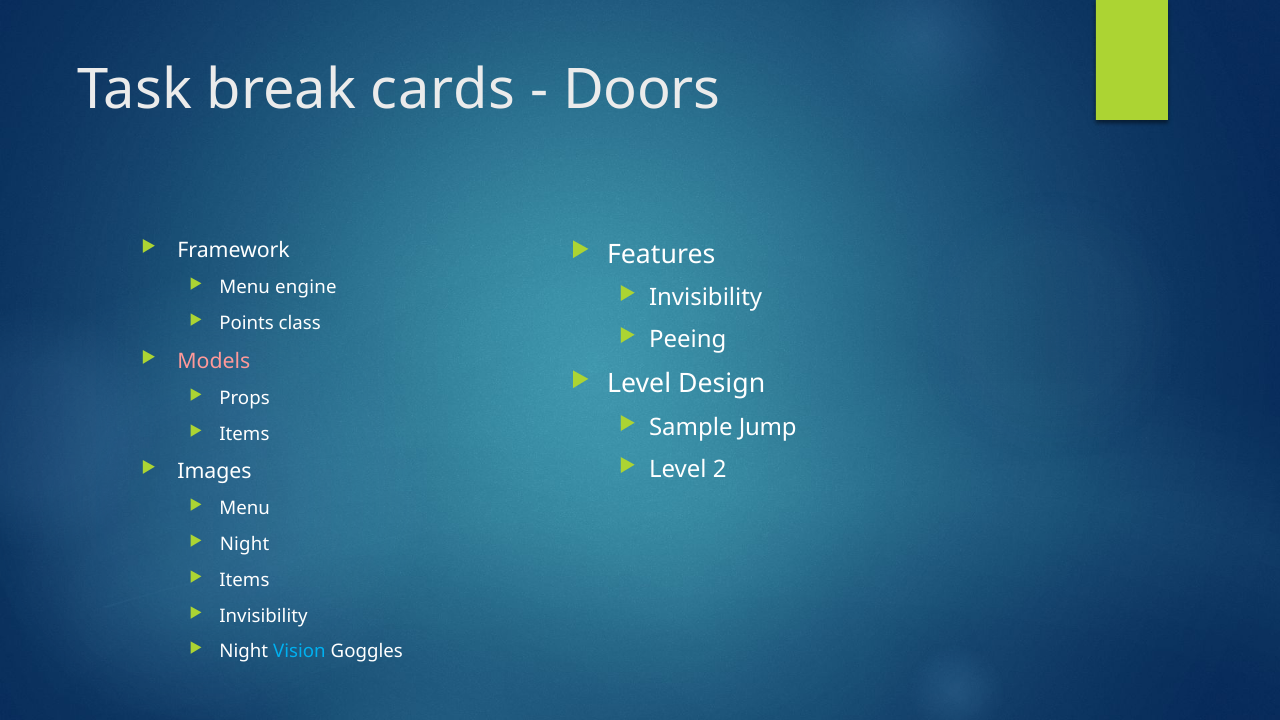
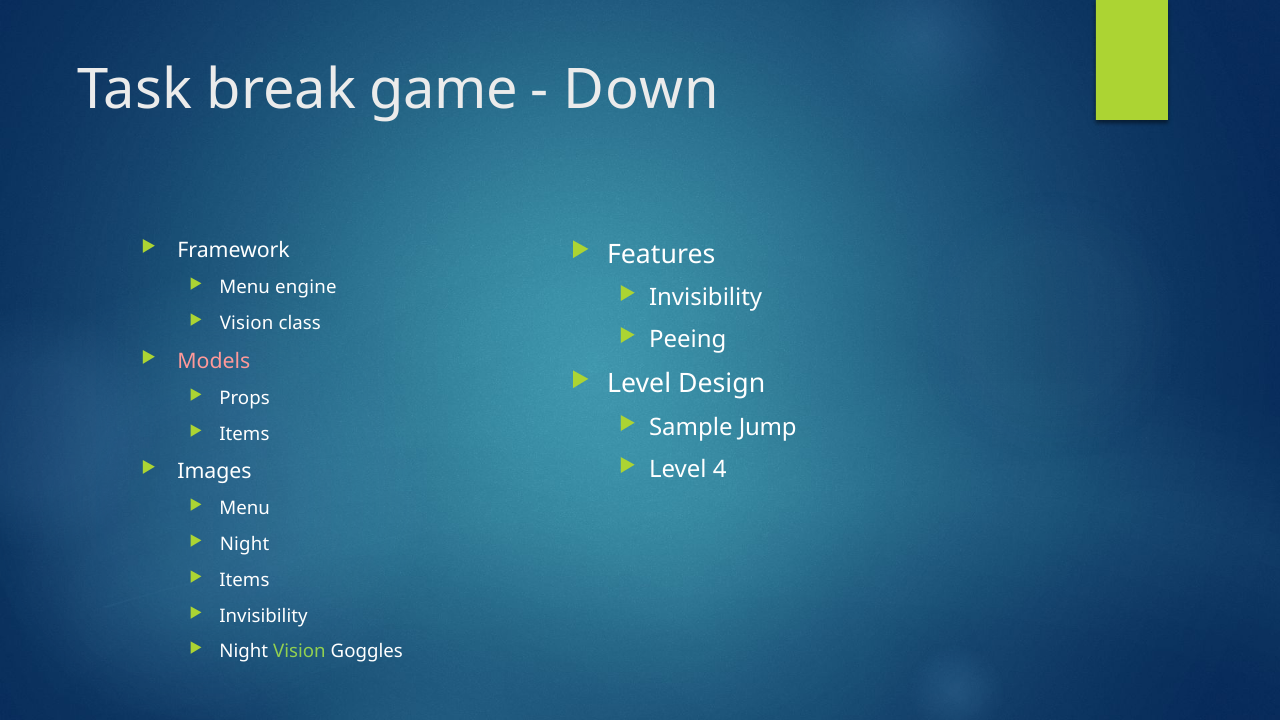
cards: cards -> game
Doors: Doors -> Down
Points at (247, 323): Points -> Vision
2: 2 -> 4
Vision at (299, 652) colour: light blue -> light green
